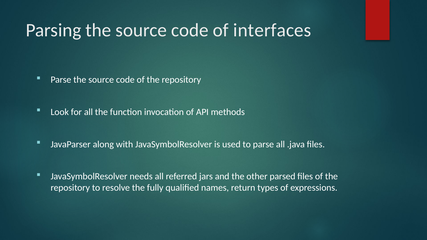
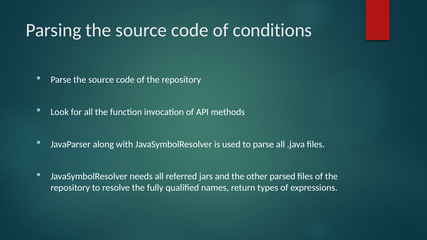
interfaces: interfaces -> conditions
